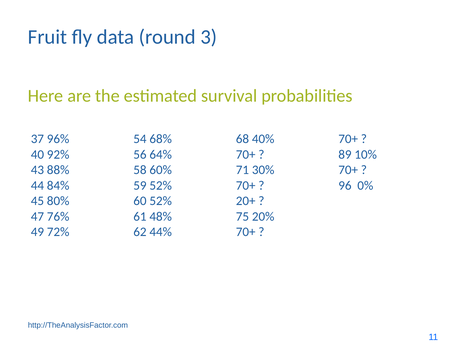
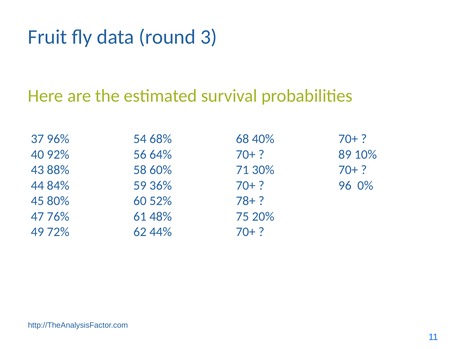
59 52%: 52% -> 36%
20+: 20+ -> 78+
